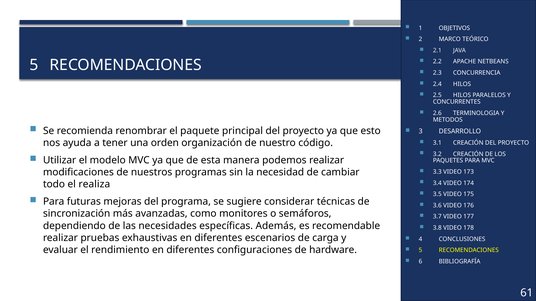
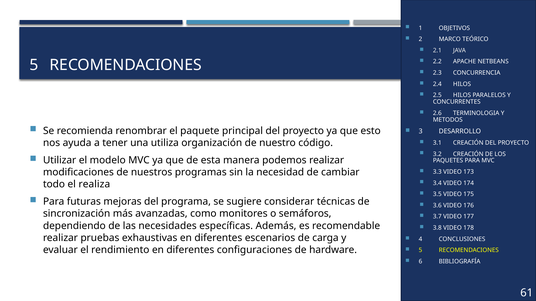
orden: orden -> utiliza
